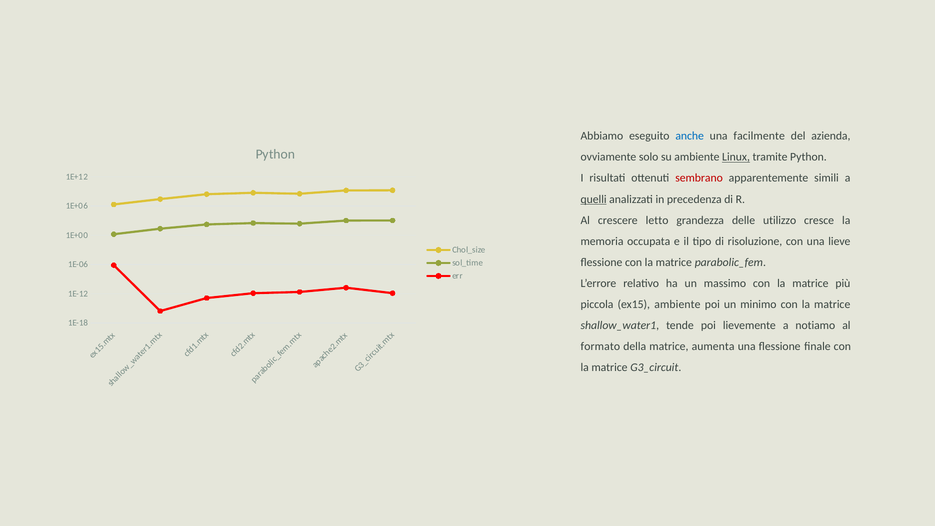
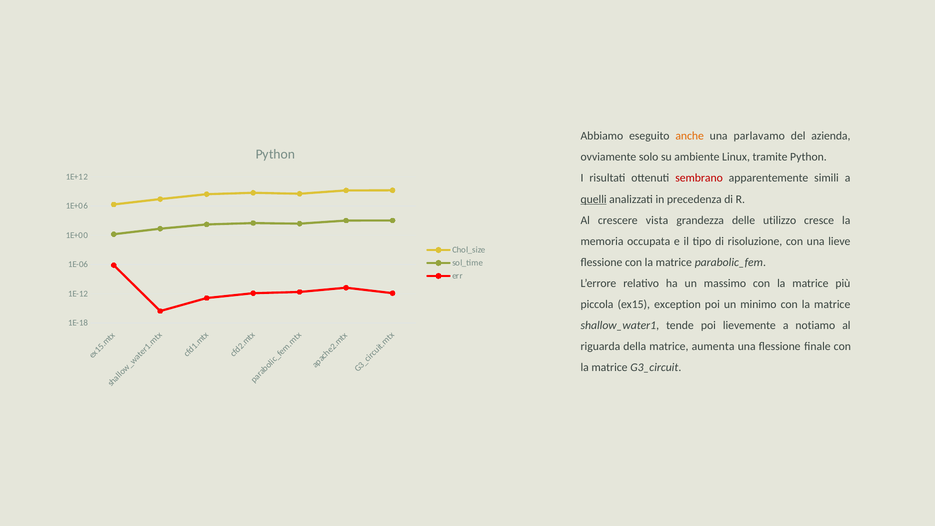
anche colour: blue -> orange
facilmente: facilmente -> parlavamo
Linux underline: present -> none
letto: letto -> vista
ex15 ambiente: ambiente -> exception
formato: formato -> riguarda
